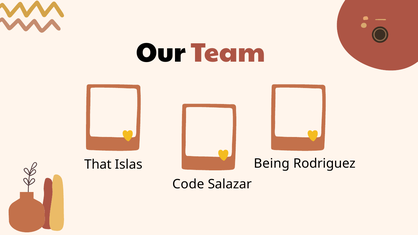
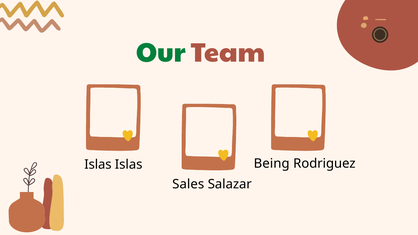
Our colour: black -> green
That at (98, 165): That -> Islas
Code: Code -> Sales
